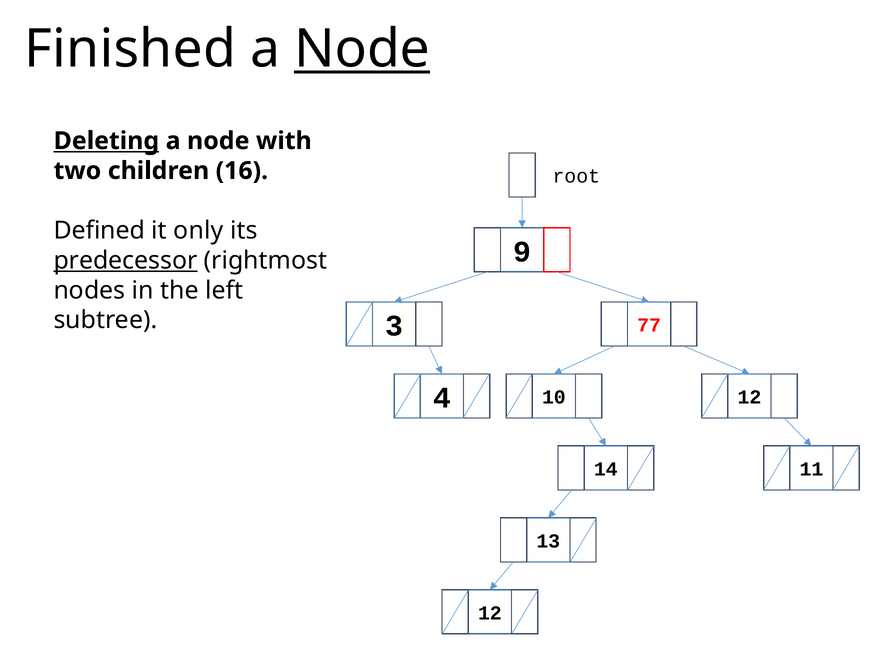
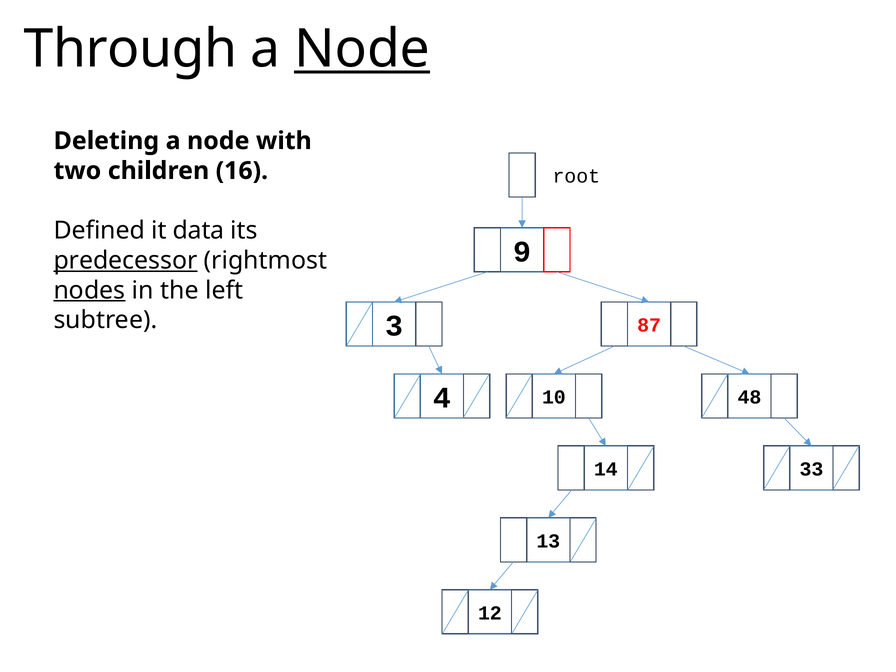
Finished: Finished -> Through
Deleting underline: present -> none
only: only -> data
nodes underline: none -> present
77: 77 -> 87
10 12: 12 -> 48
11: 11 -> 33
